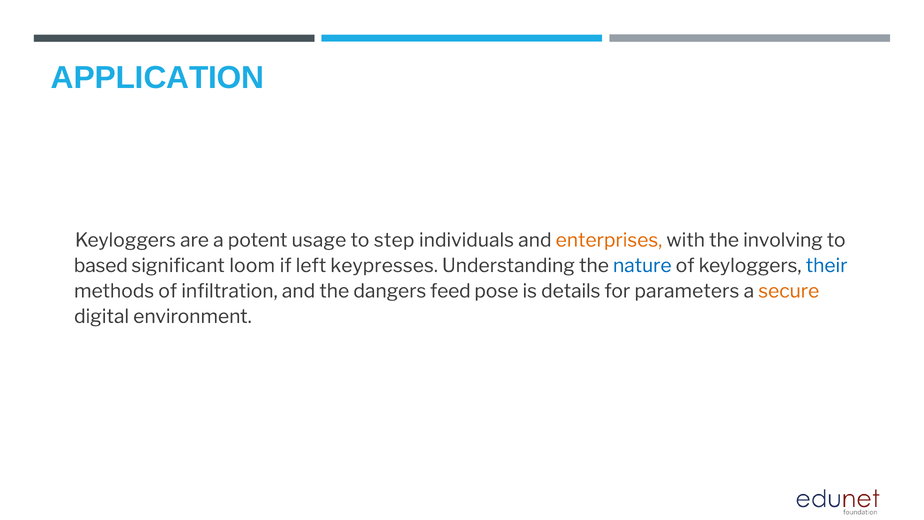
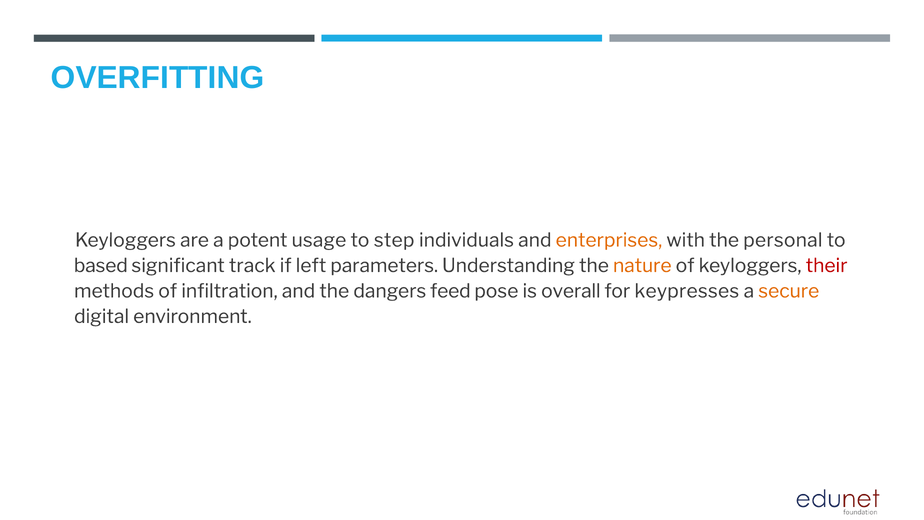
APPLICATION: APPLICATION -> OVERFITTING
involving: involving -> personal
loom: loom -> track
keypresses: keypresses -> parameters
nature colour: blue -> orange
their colour: blue -> red
details: details -> overall
parameters: parameters -> keypresses
